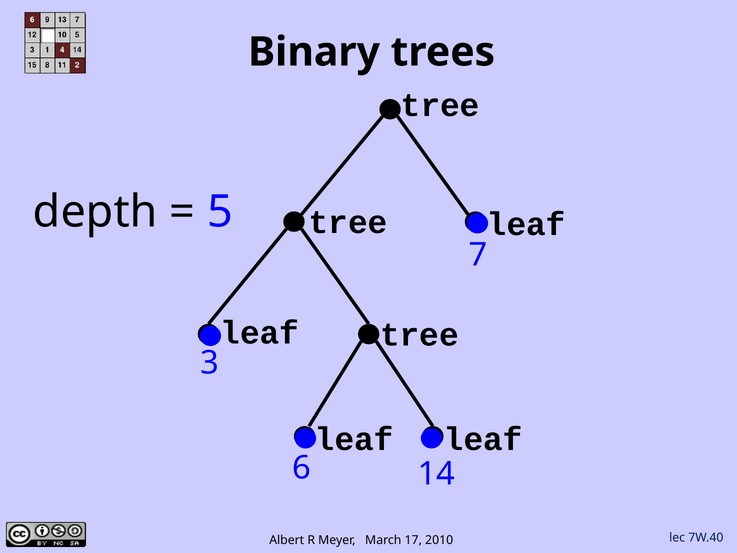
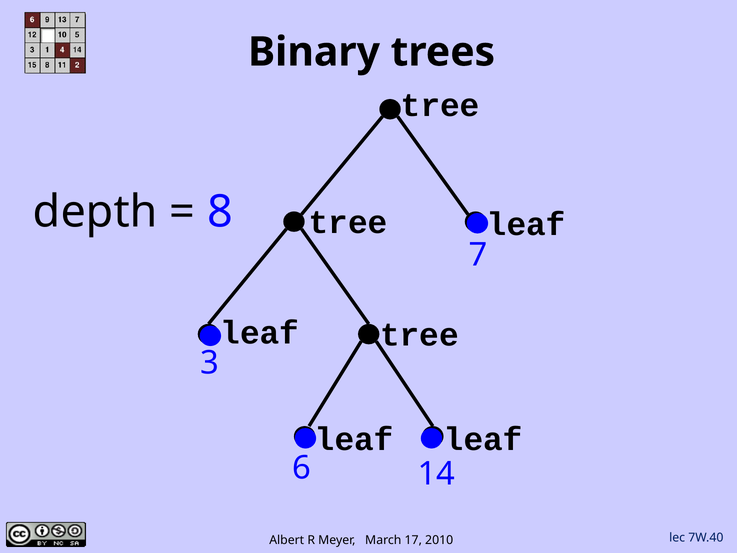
5: 5 -> 8
